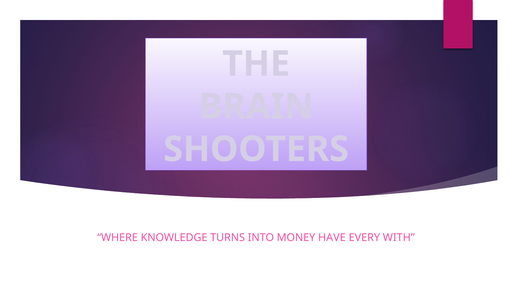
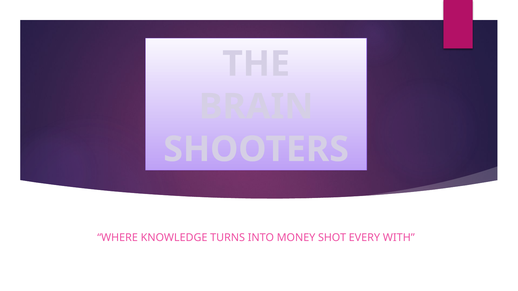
HAVE: HAVE -> SHOT
